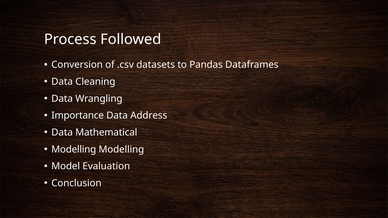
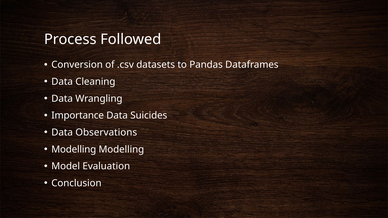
Address: Address -> Suicides
Mathematical: Mathematical -> Observations
